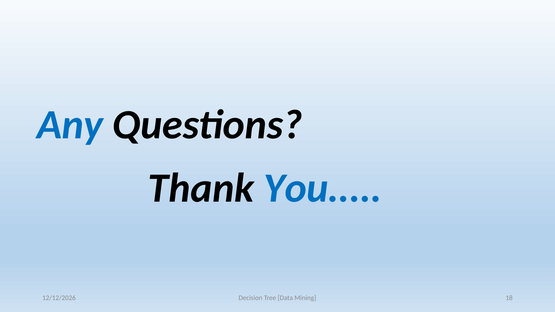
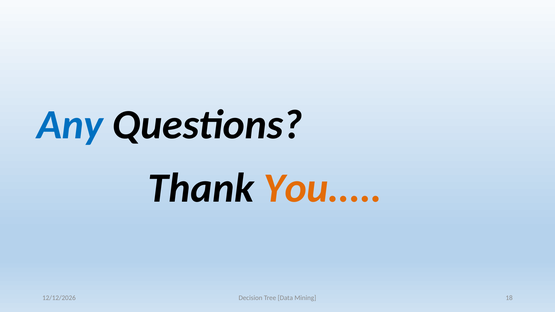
You colour: blue -> orange
